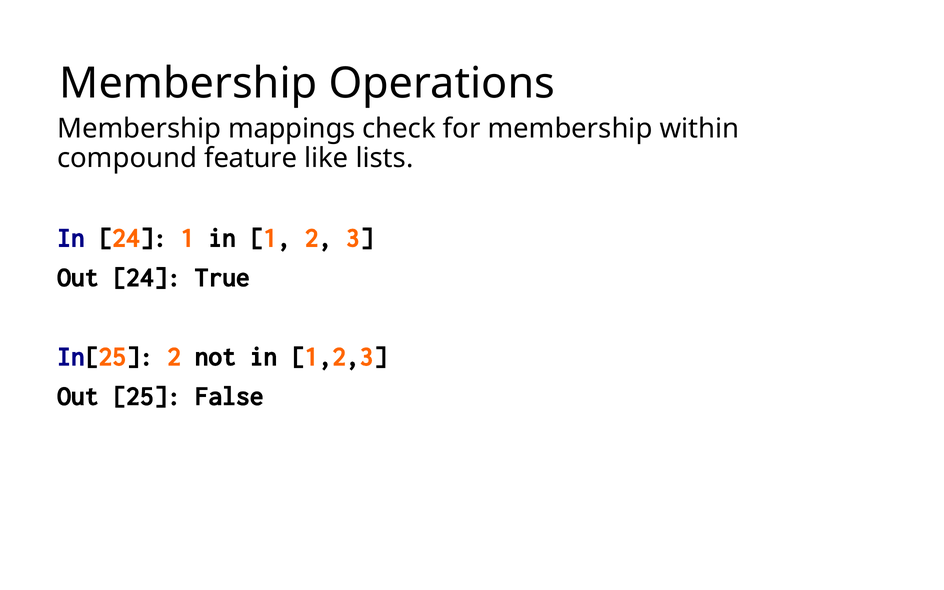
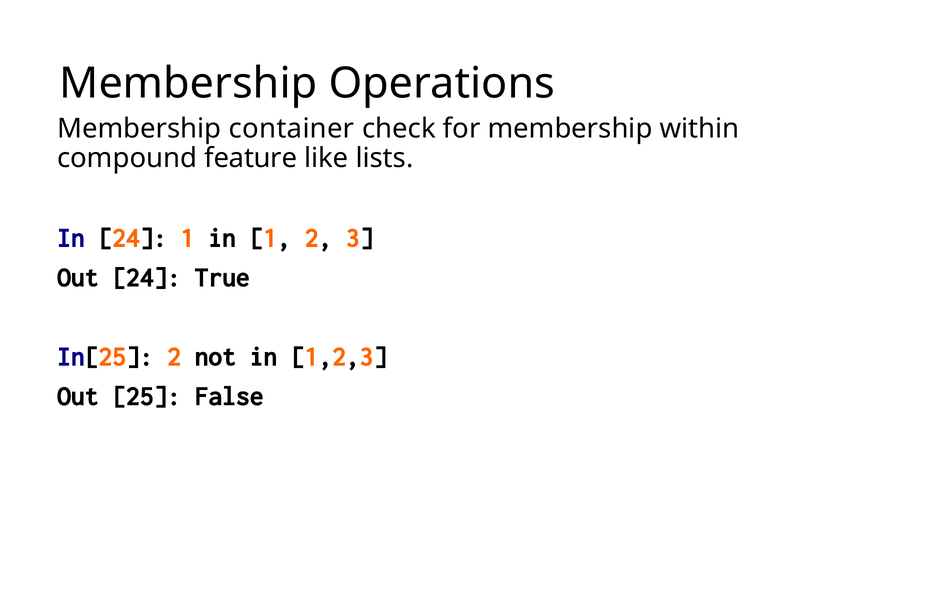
mappings: mappings -> container
